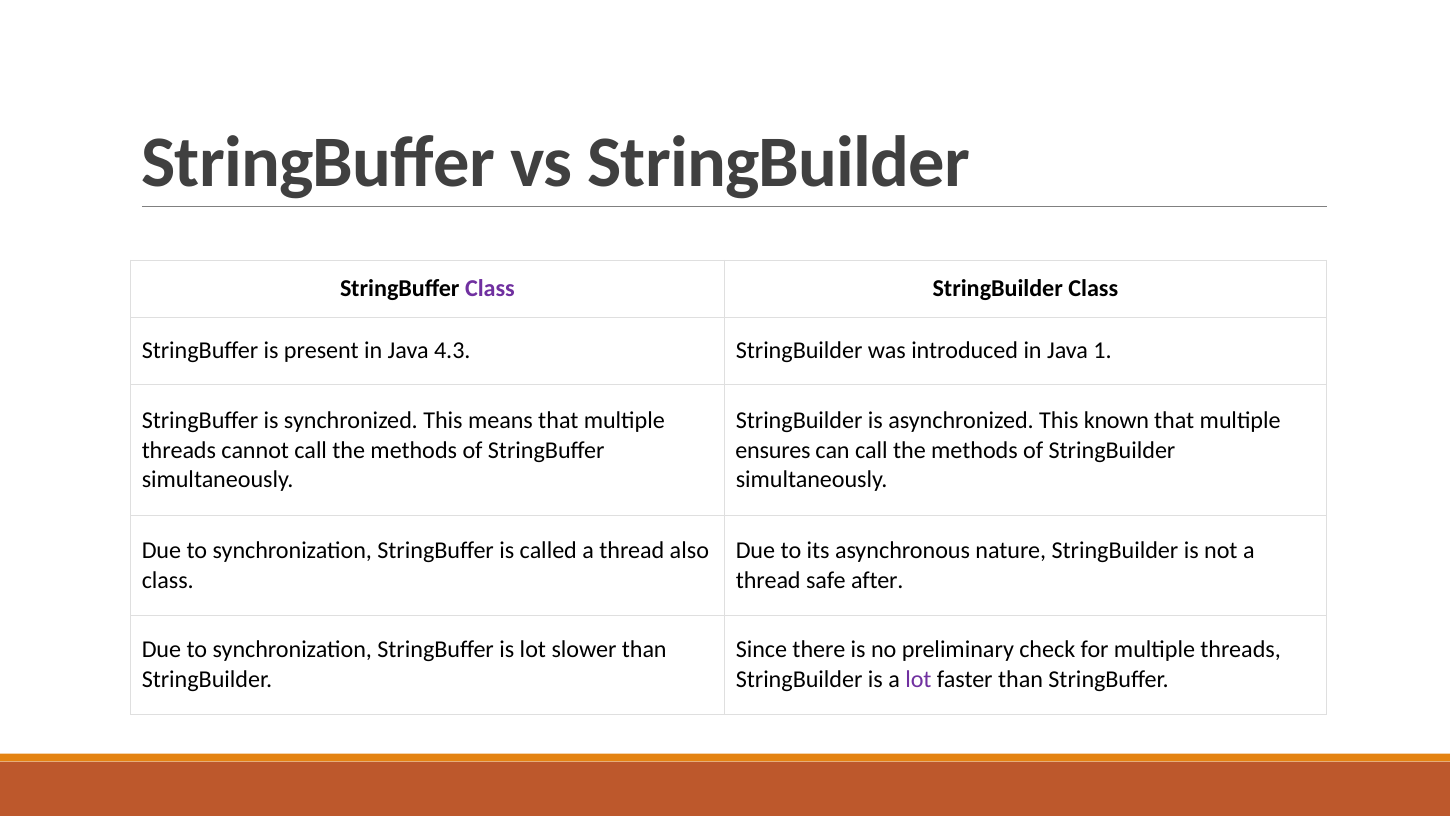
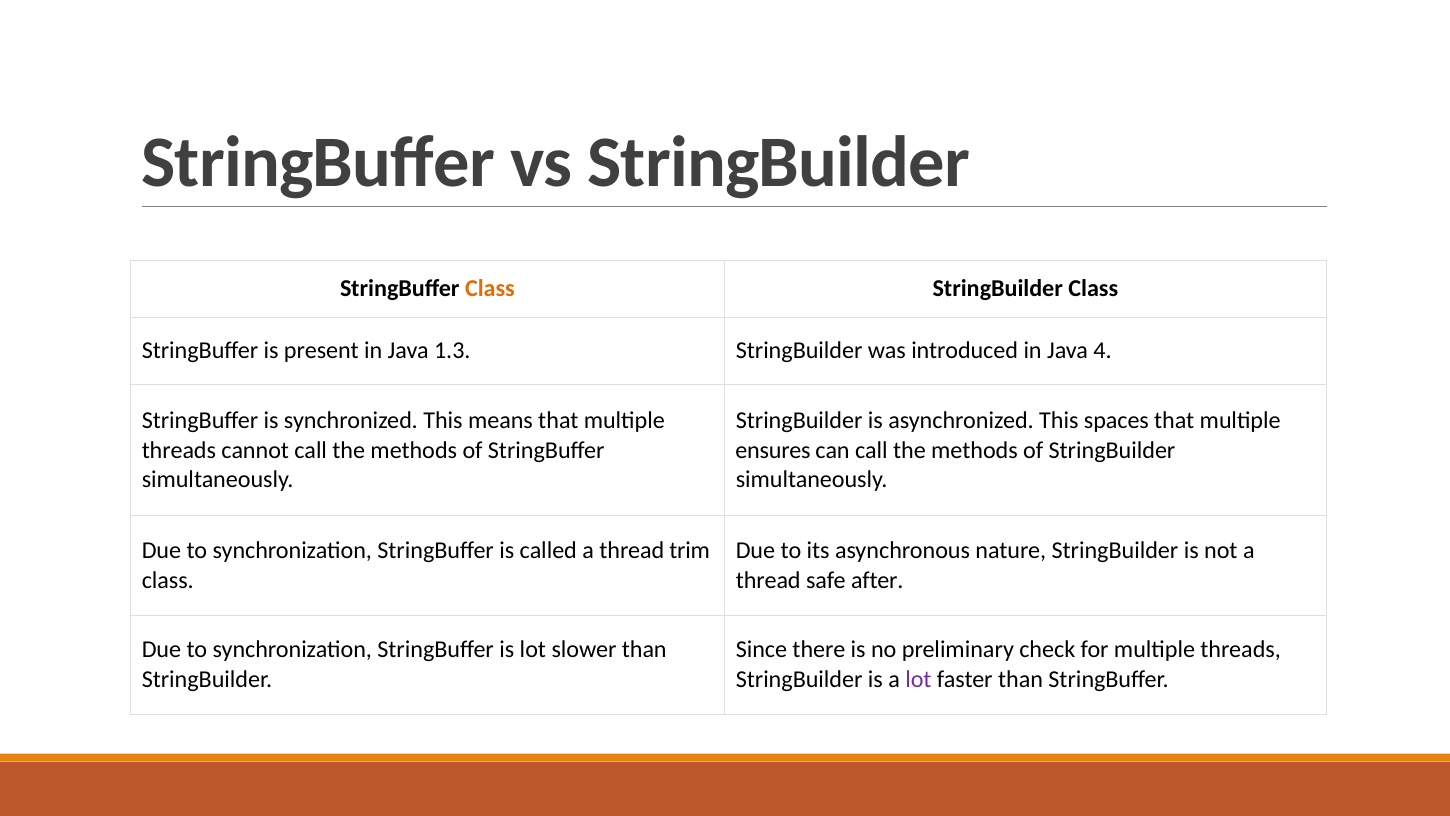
Class at (490, 289) colour: purple -> orange
4.3: 4.3 -> 1.3
1: 1 -> 4
known: known -> spaces
also: also -> trim
